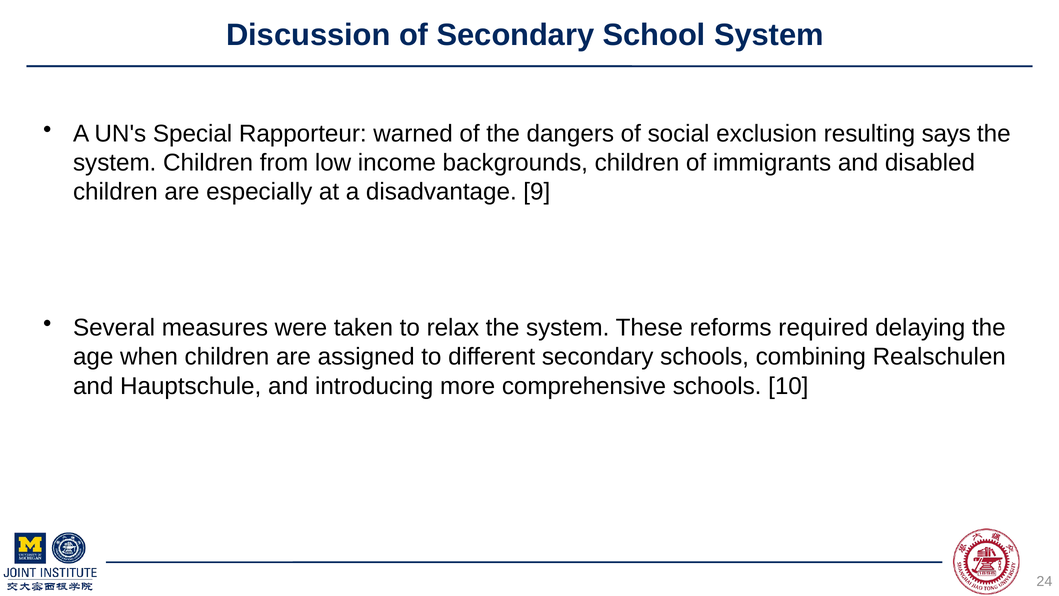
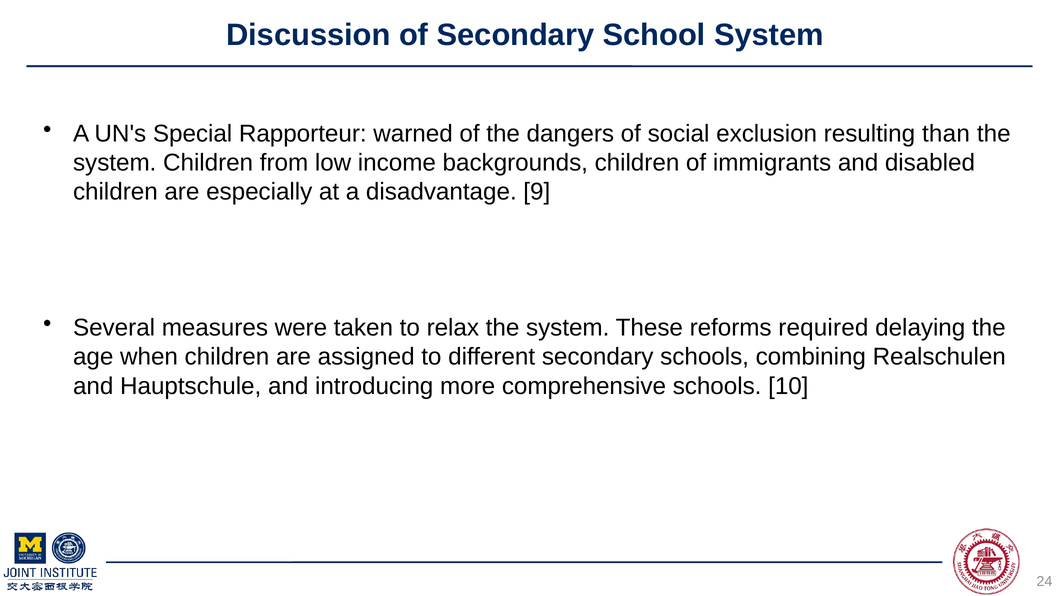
says: says -> than
